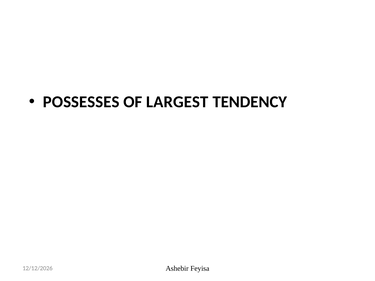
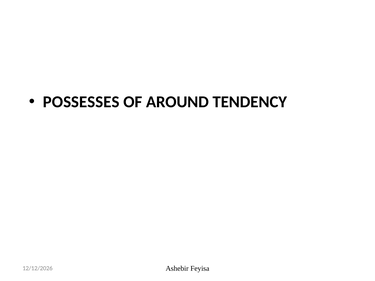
LARGEST: LARGEST -> AROUND
